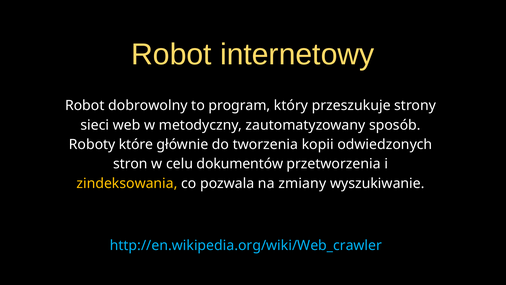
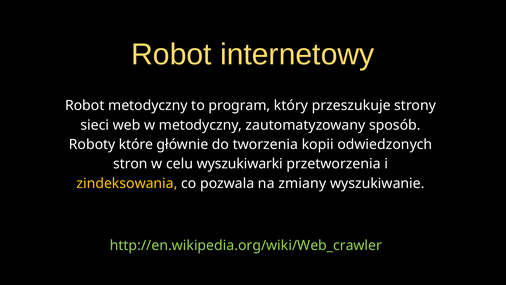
Robot dobrowolny: dobrowolny -> metodyczny
dokumentów: dokumentów -> wyszukiwarki
http://en.wikipedia.org/wiki/Web_crawler colour: light blue -> light green
